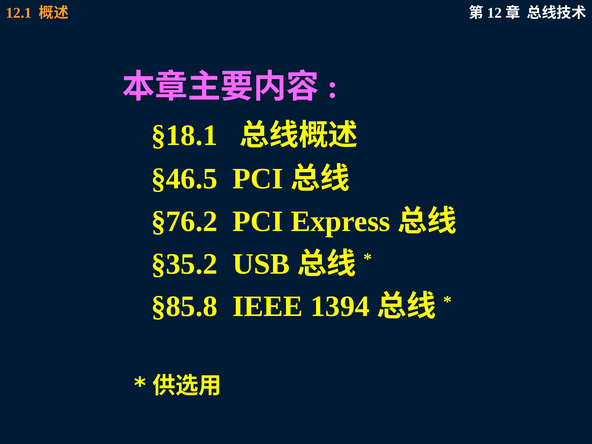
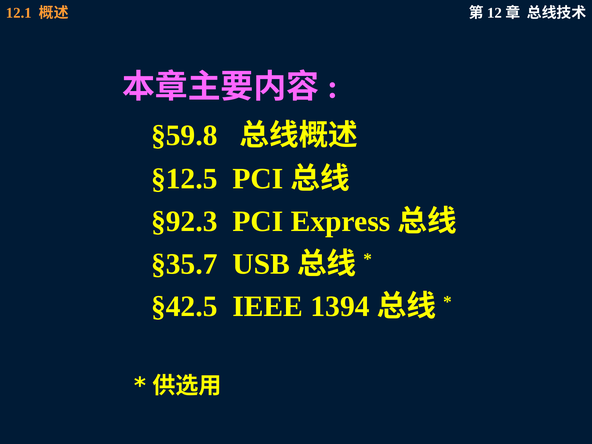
§18.1: §18.1 -> §59.8
§46.5: §46.5 -> §12.5
§76.2: §76.2 -> §92.3
§35.2: §35.2 -> §35.7
§85.8: §85.8 -> §42.5
